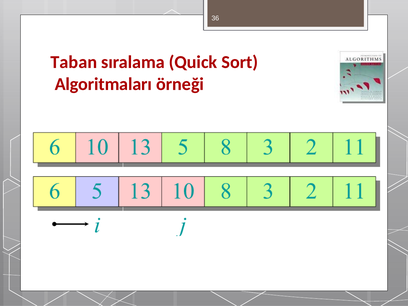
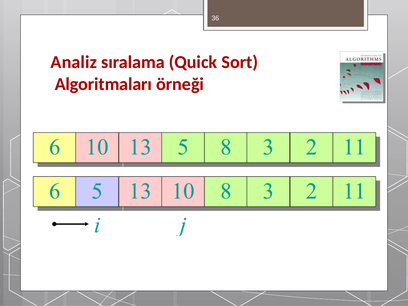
Taban: Taban -> Analiz
